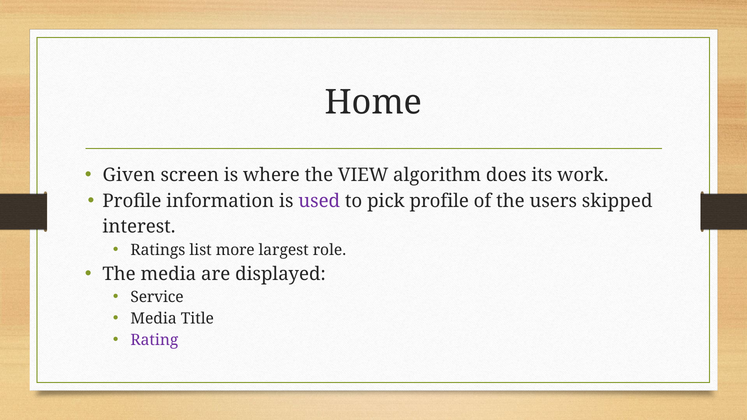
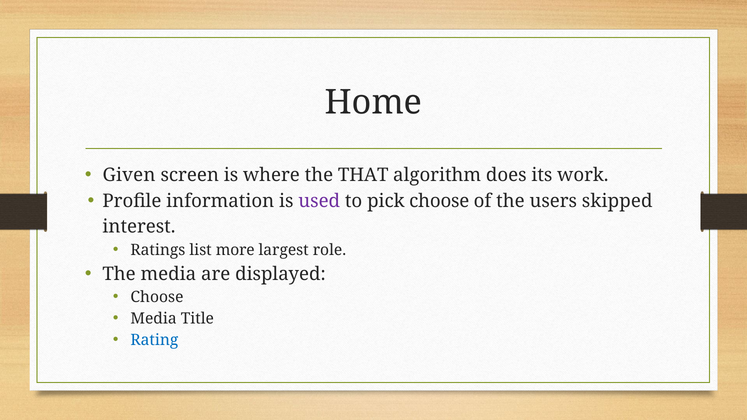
VIEW: VIEW -> THAT
pick profile: profile -> choose
Service at (157, 297): Service -> Choose
Rating colour: purple -> blue
